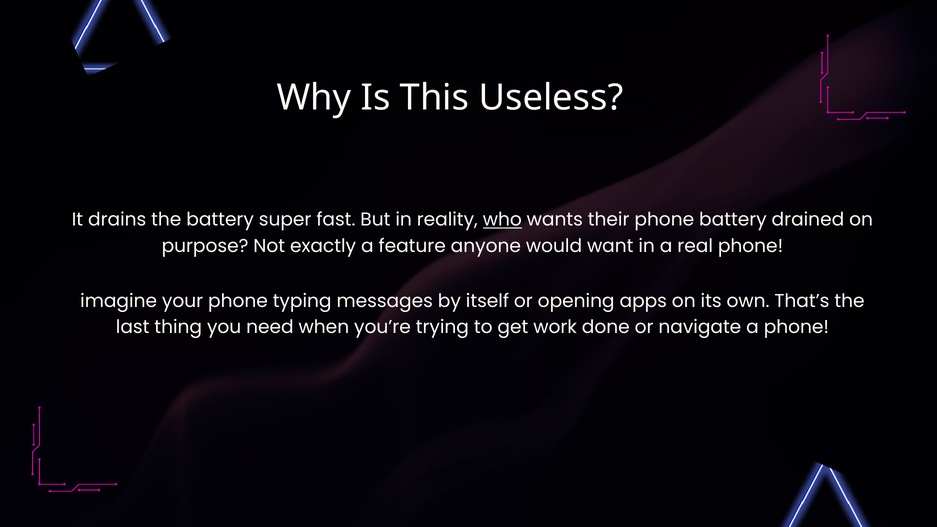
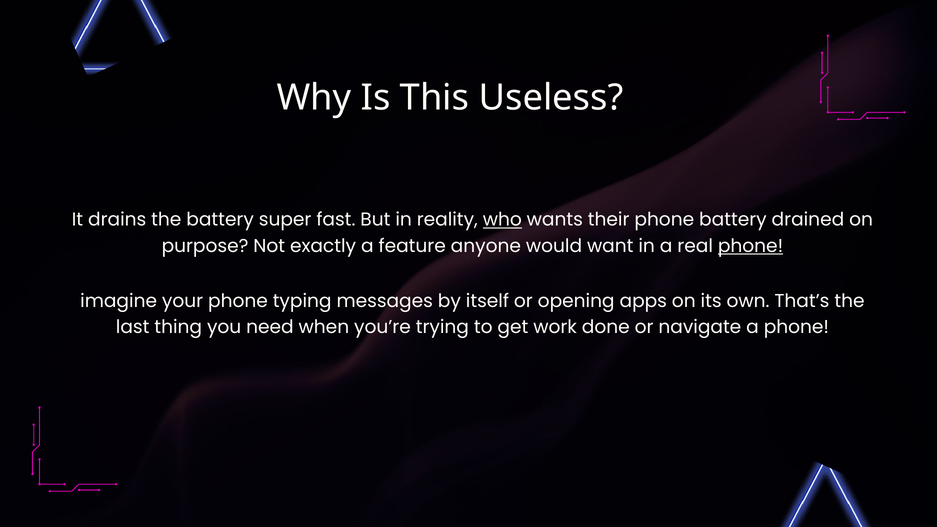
phone at (751, 246) underline: none -> present
